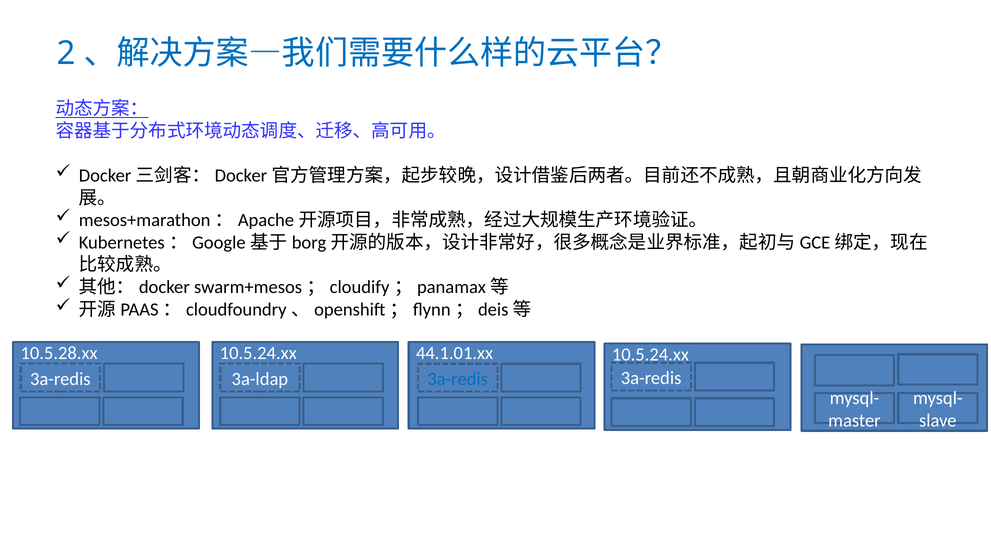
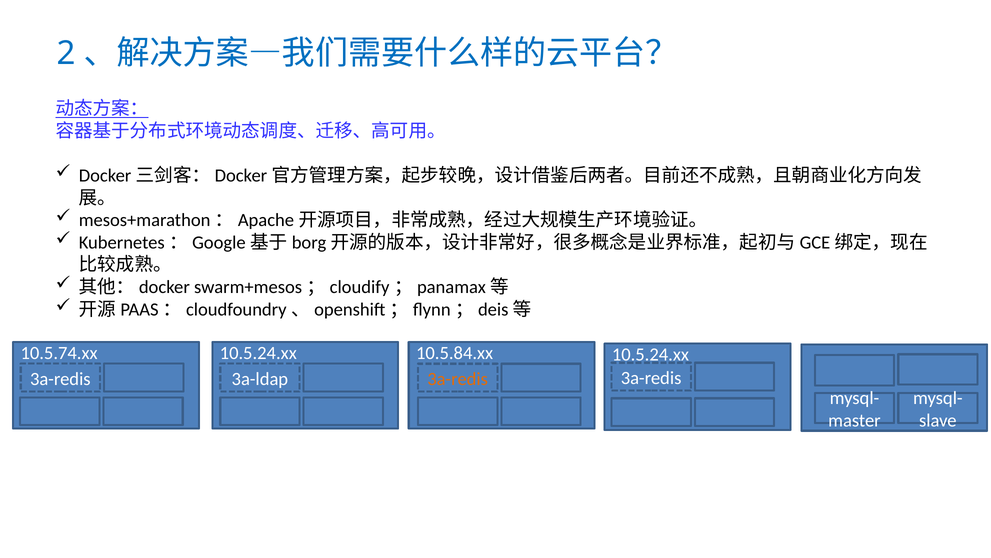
10.5.28.xx: 10.5.28.xx -> 10.5.74.xx
44.1.01.xx: 44.1.01.xx -> 10.5.84.xx
3a-redis at (458, 379) colour: blue -> orange
